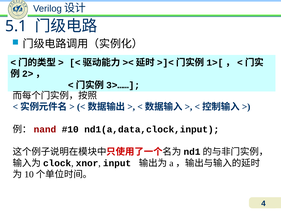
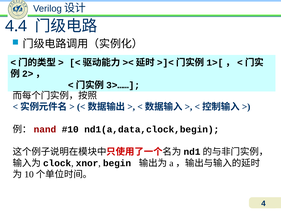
5.1: 5.1 -> 4.4
nd1(a,data,clock,input: nd1(a,data,clock,input -> nd1(a,data,clock,begin
input: input -> begin
